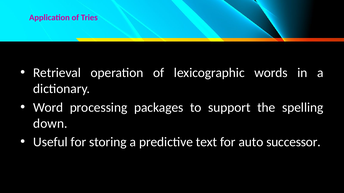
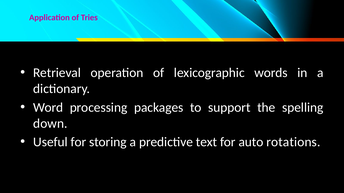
successor: successor -> rotations
